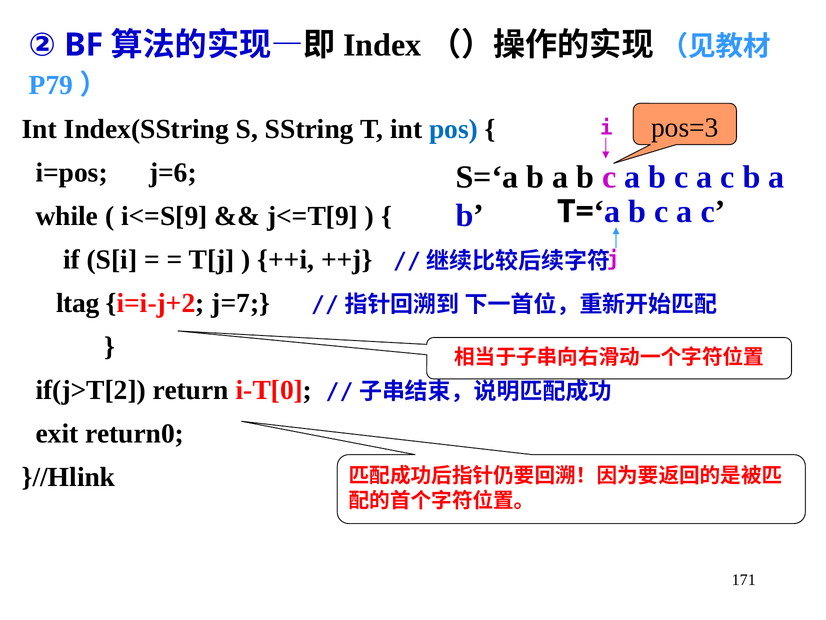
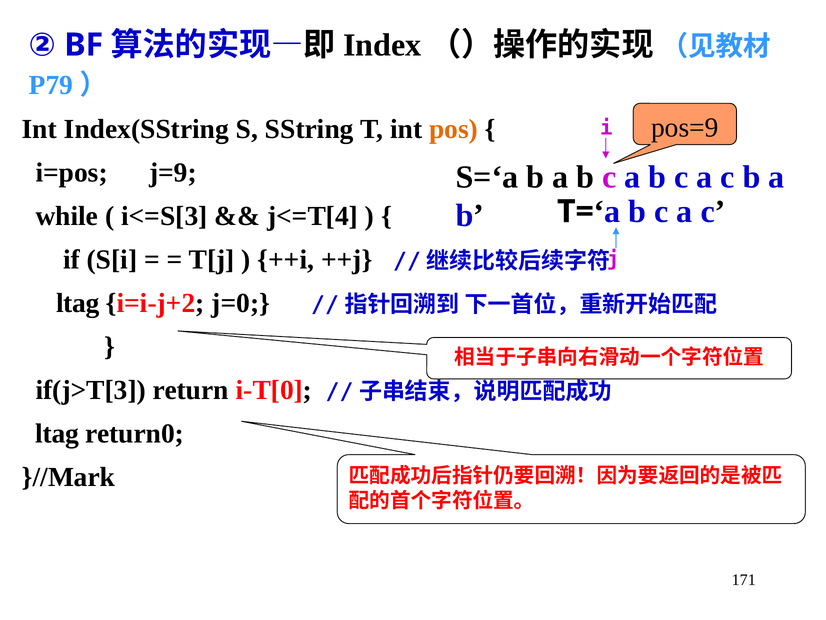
pos=3: pos=3 -> pos=9
pos colour: blue -> orange
j=6: j=6 -> j=9
i<=S[9: i<=S[9 -> i<=S[3
j<=T[9: j<=T[9 -> j<=T[4
j=7: j=7 -> j=0
if(j>T[2: if(j>T[2 -> if(j>T[3
exit at (57, 433): exit -> ltag
}//Hlink: }//Hlink -> }//Mark
